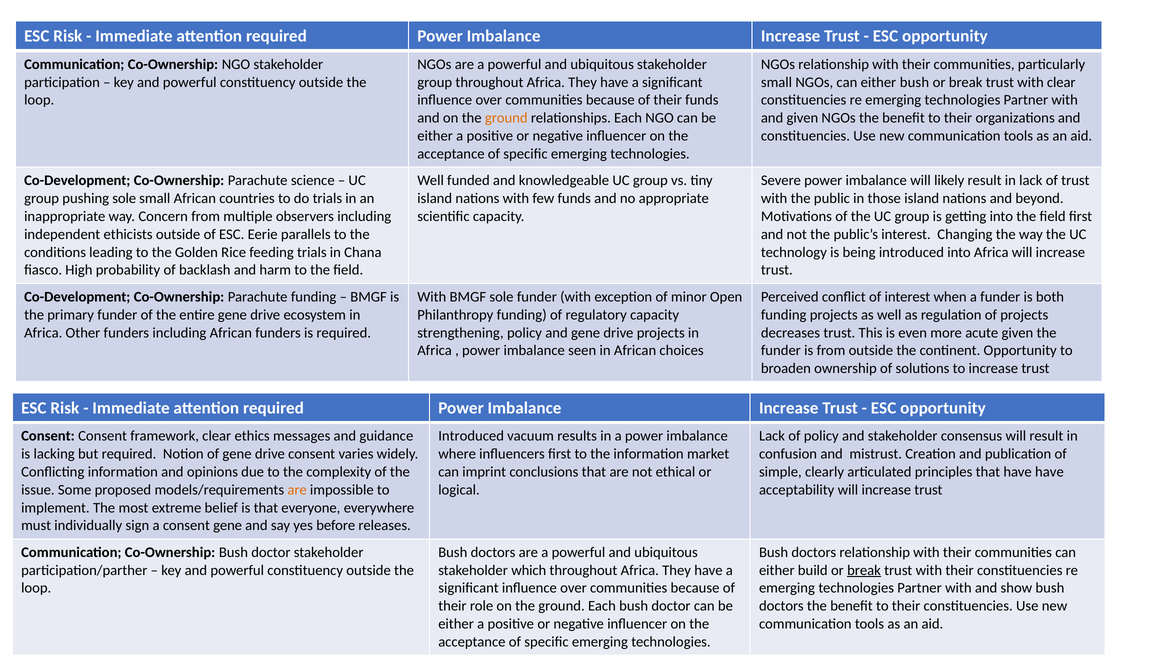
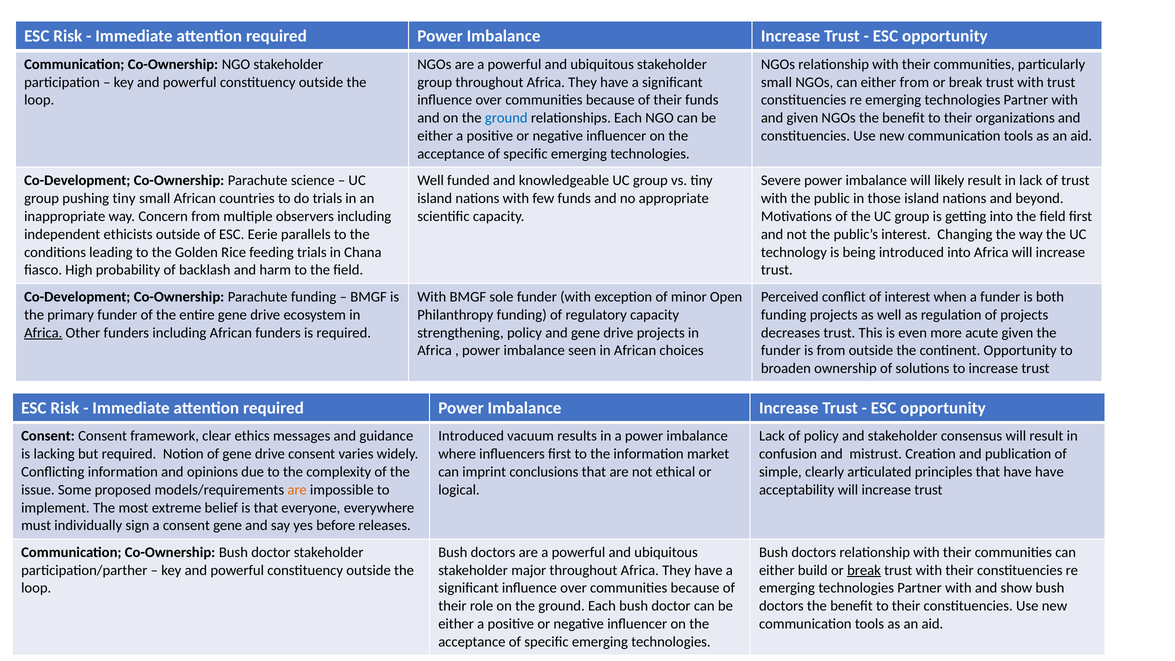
either bush: bush -> from
with clear: clear -> trust
ground at (506, 118) colour: orange -> blue
pushing sole: sole -> tiny
Africa at (43, 333) underline: none -> present
which: which -> major
